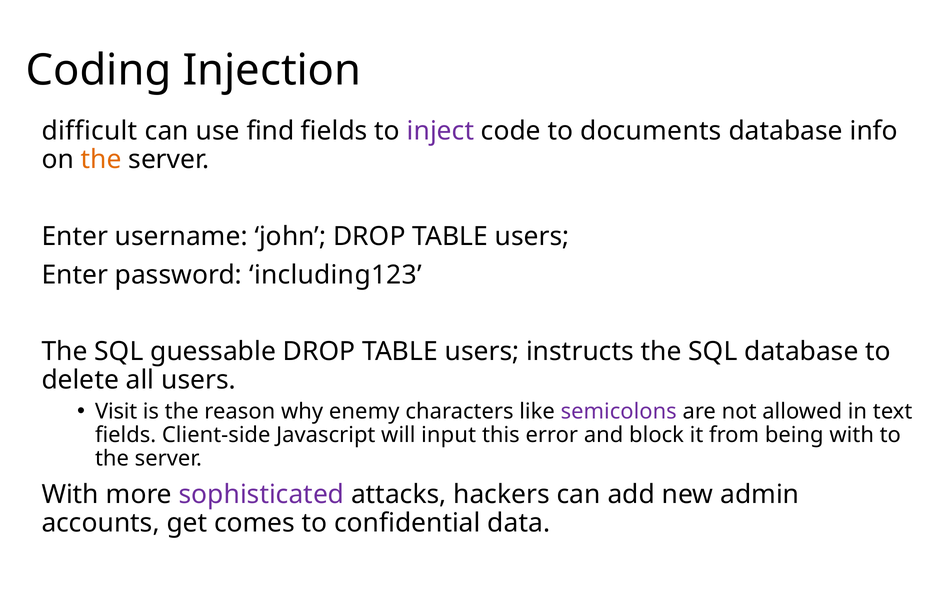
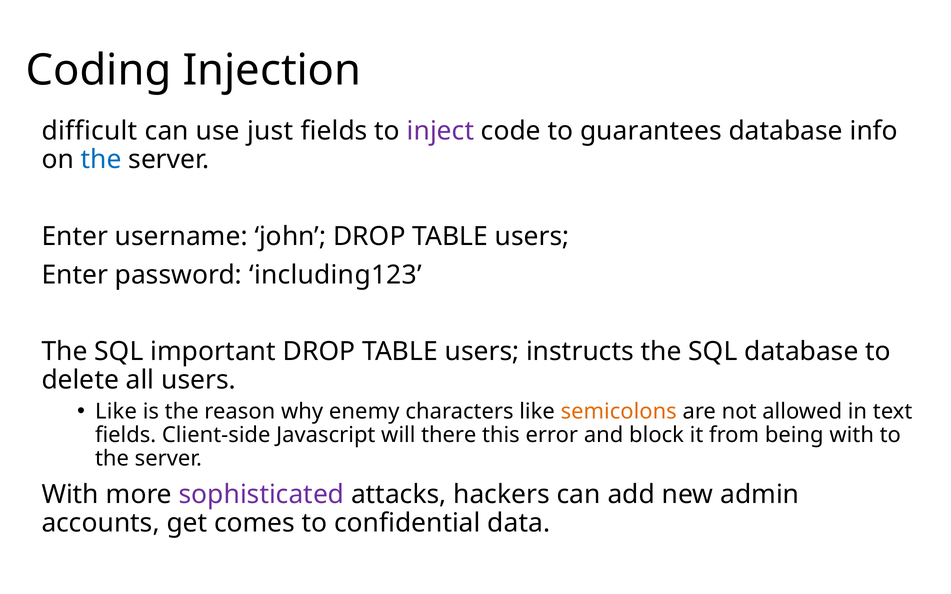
find: find -> just
documents: documents -> guarantees
the at (101, 160) colour: orange -> blue
guessable: guessable -> important
Visit at (116, 412): Visit -> Like
semicolons colour: purple -> orange
input: input -> there
